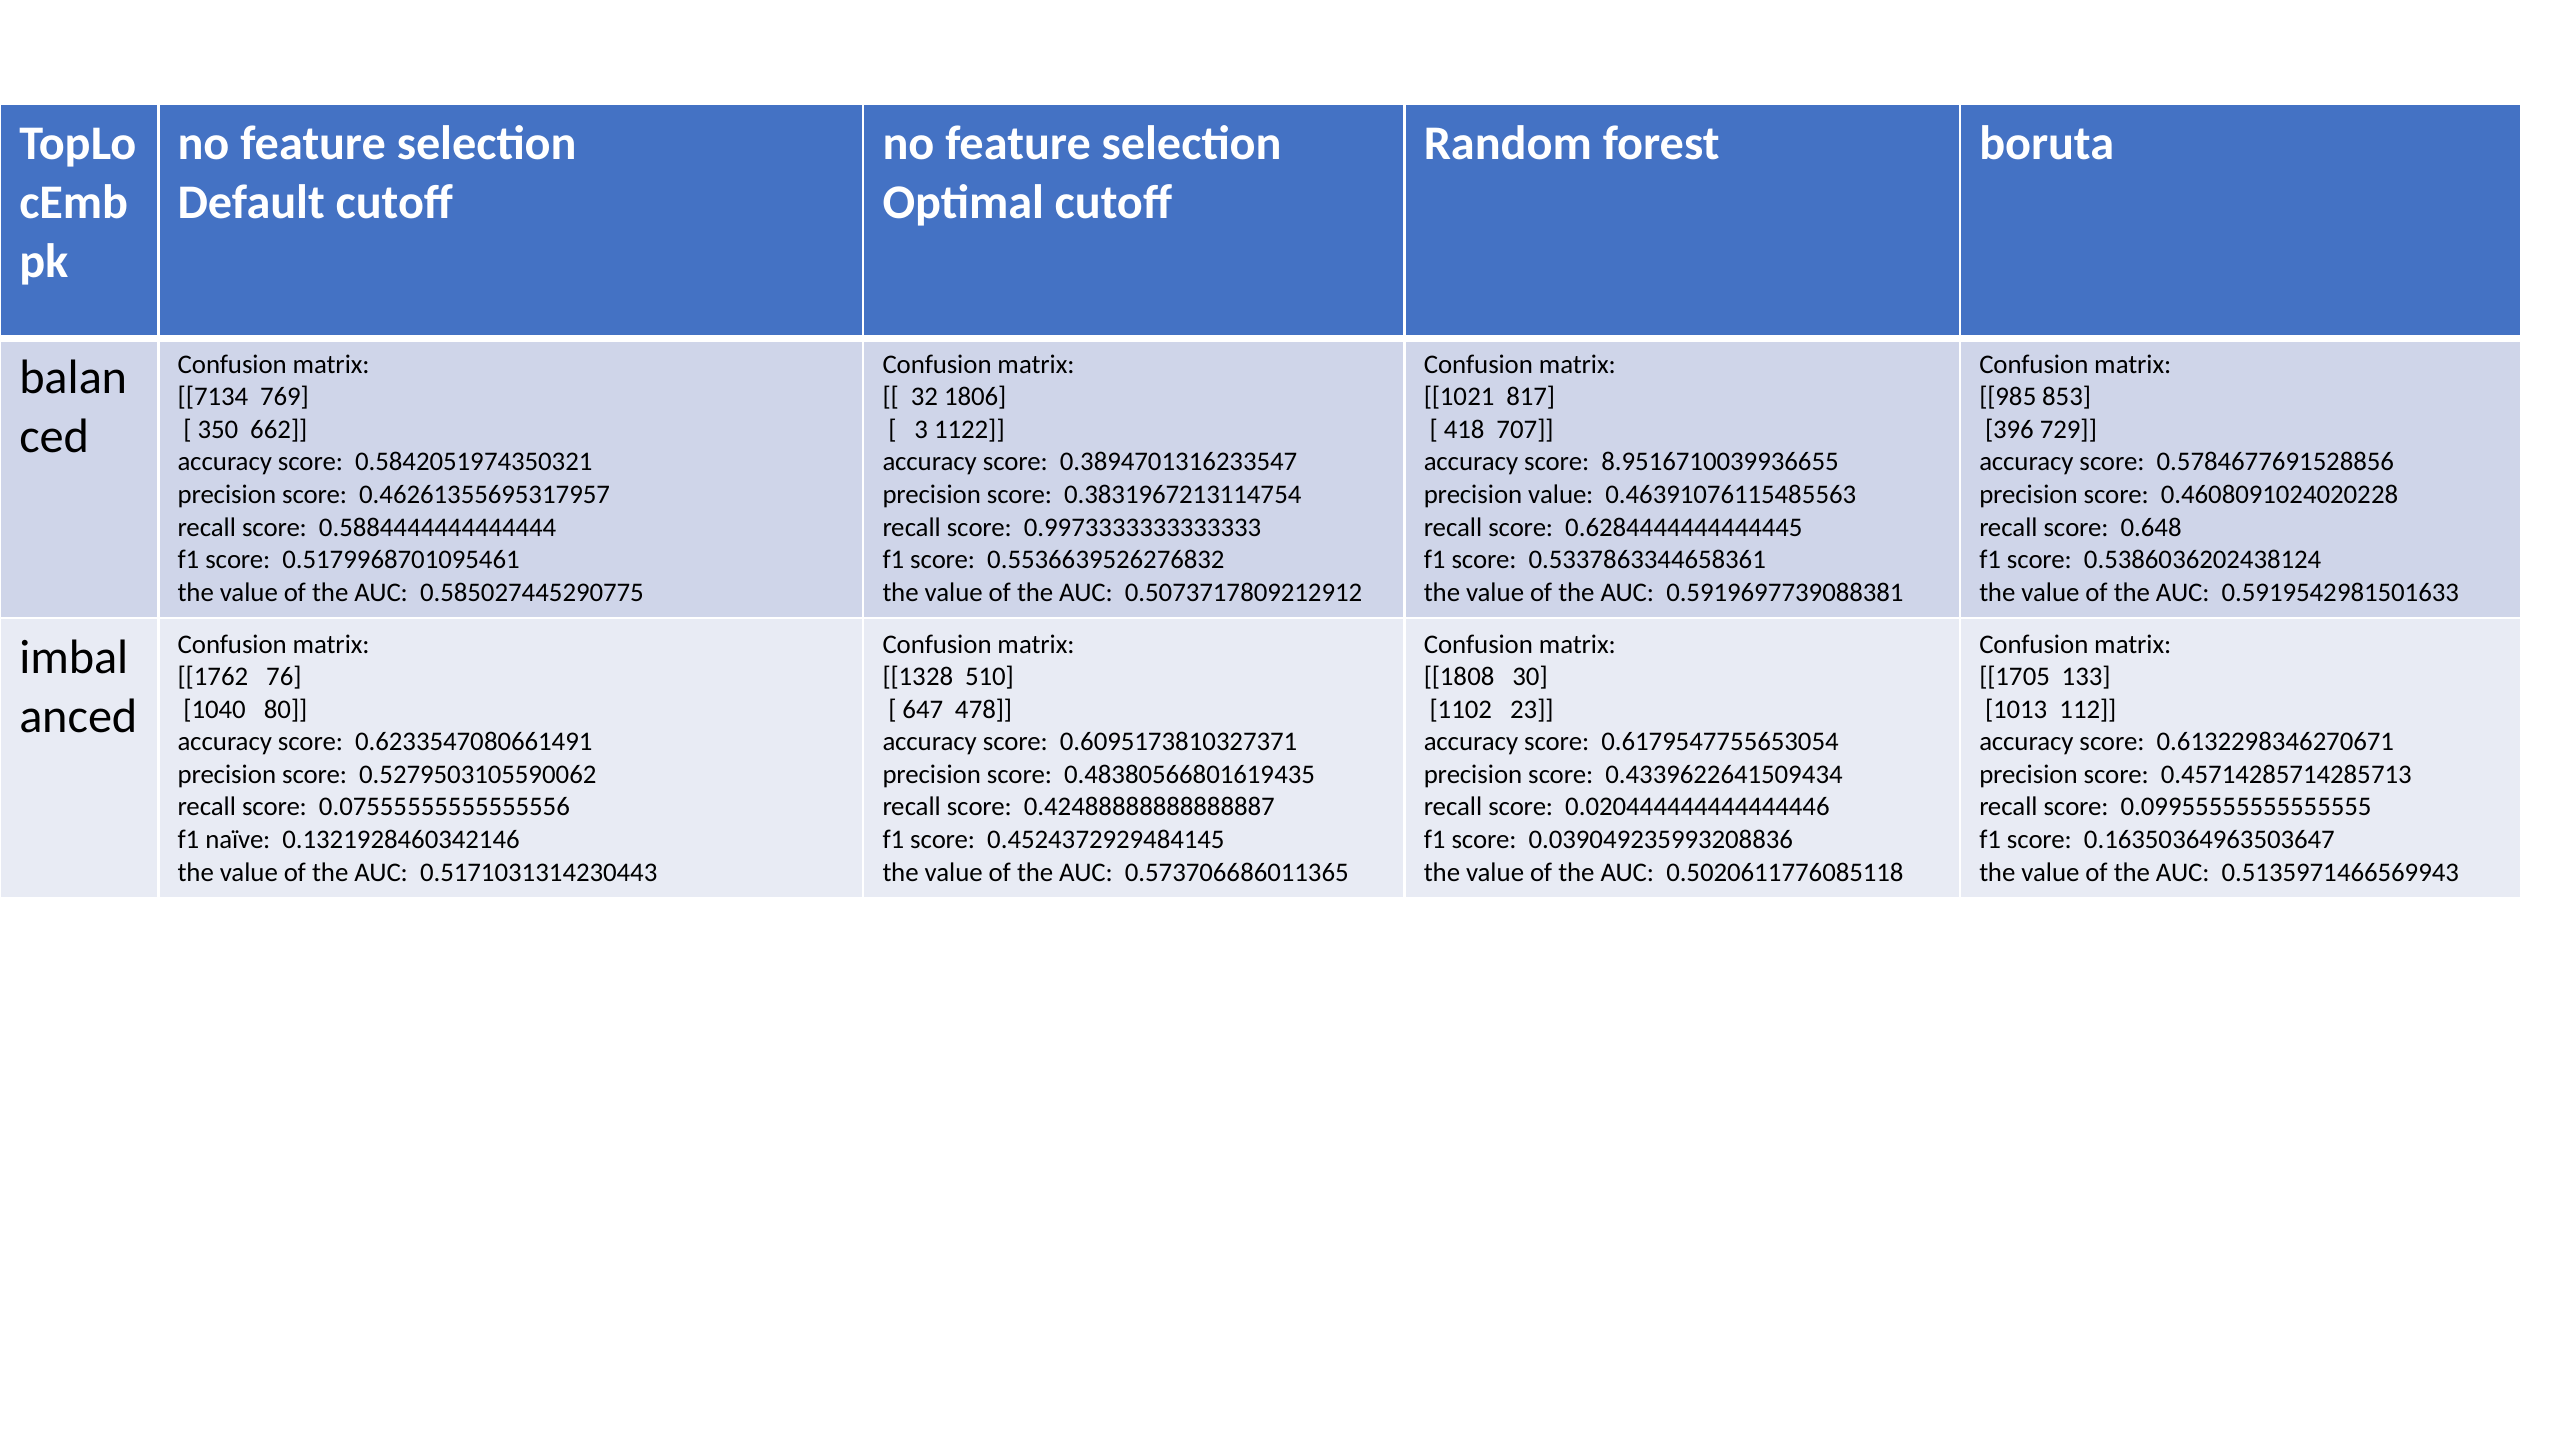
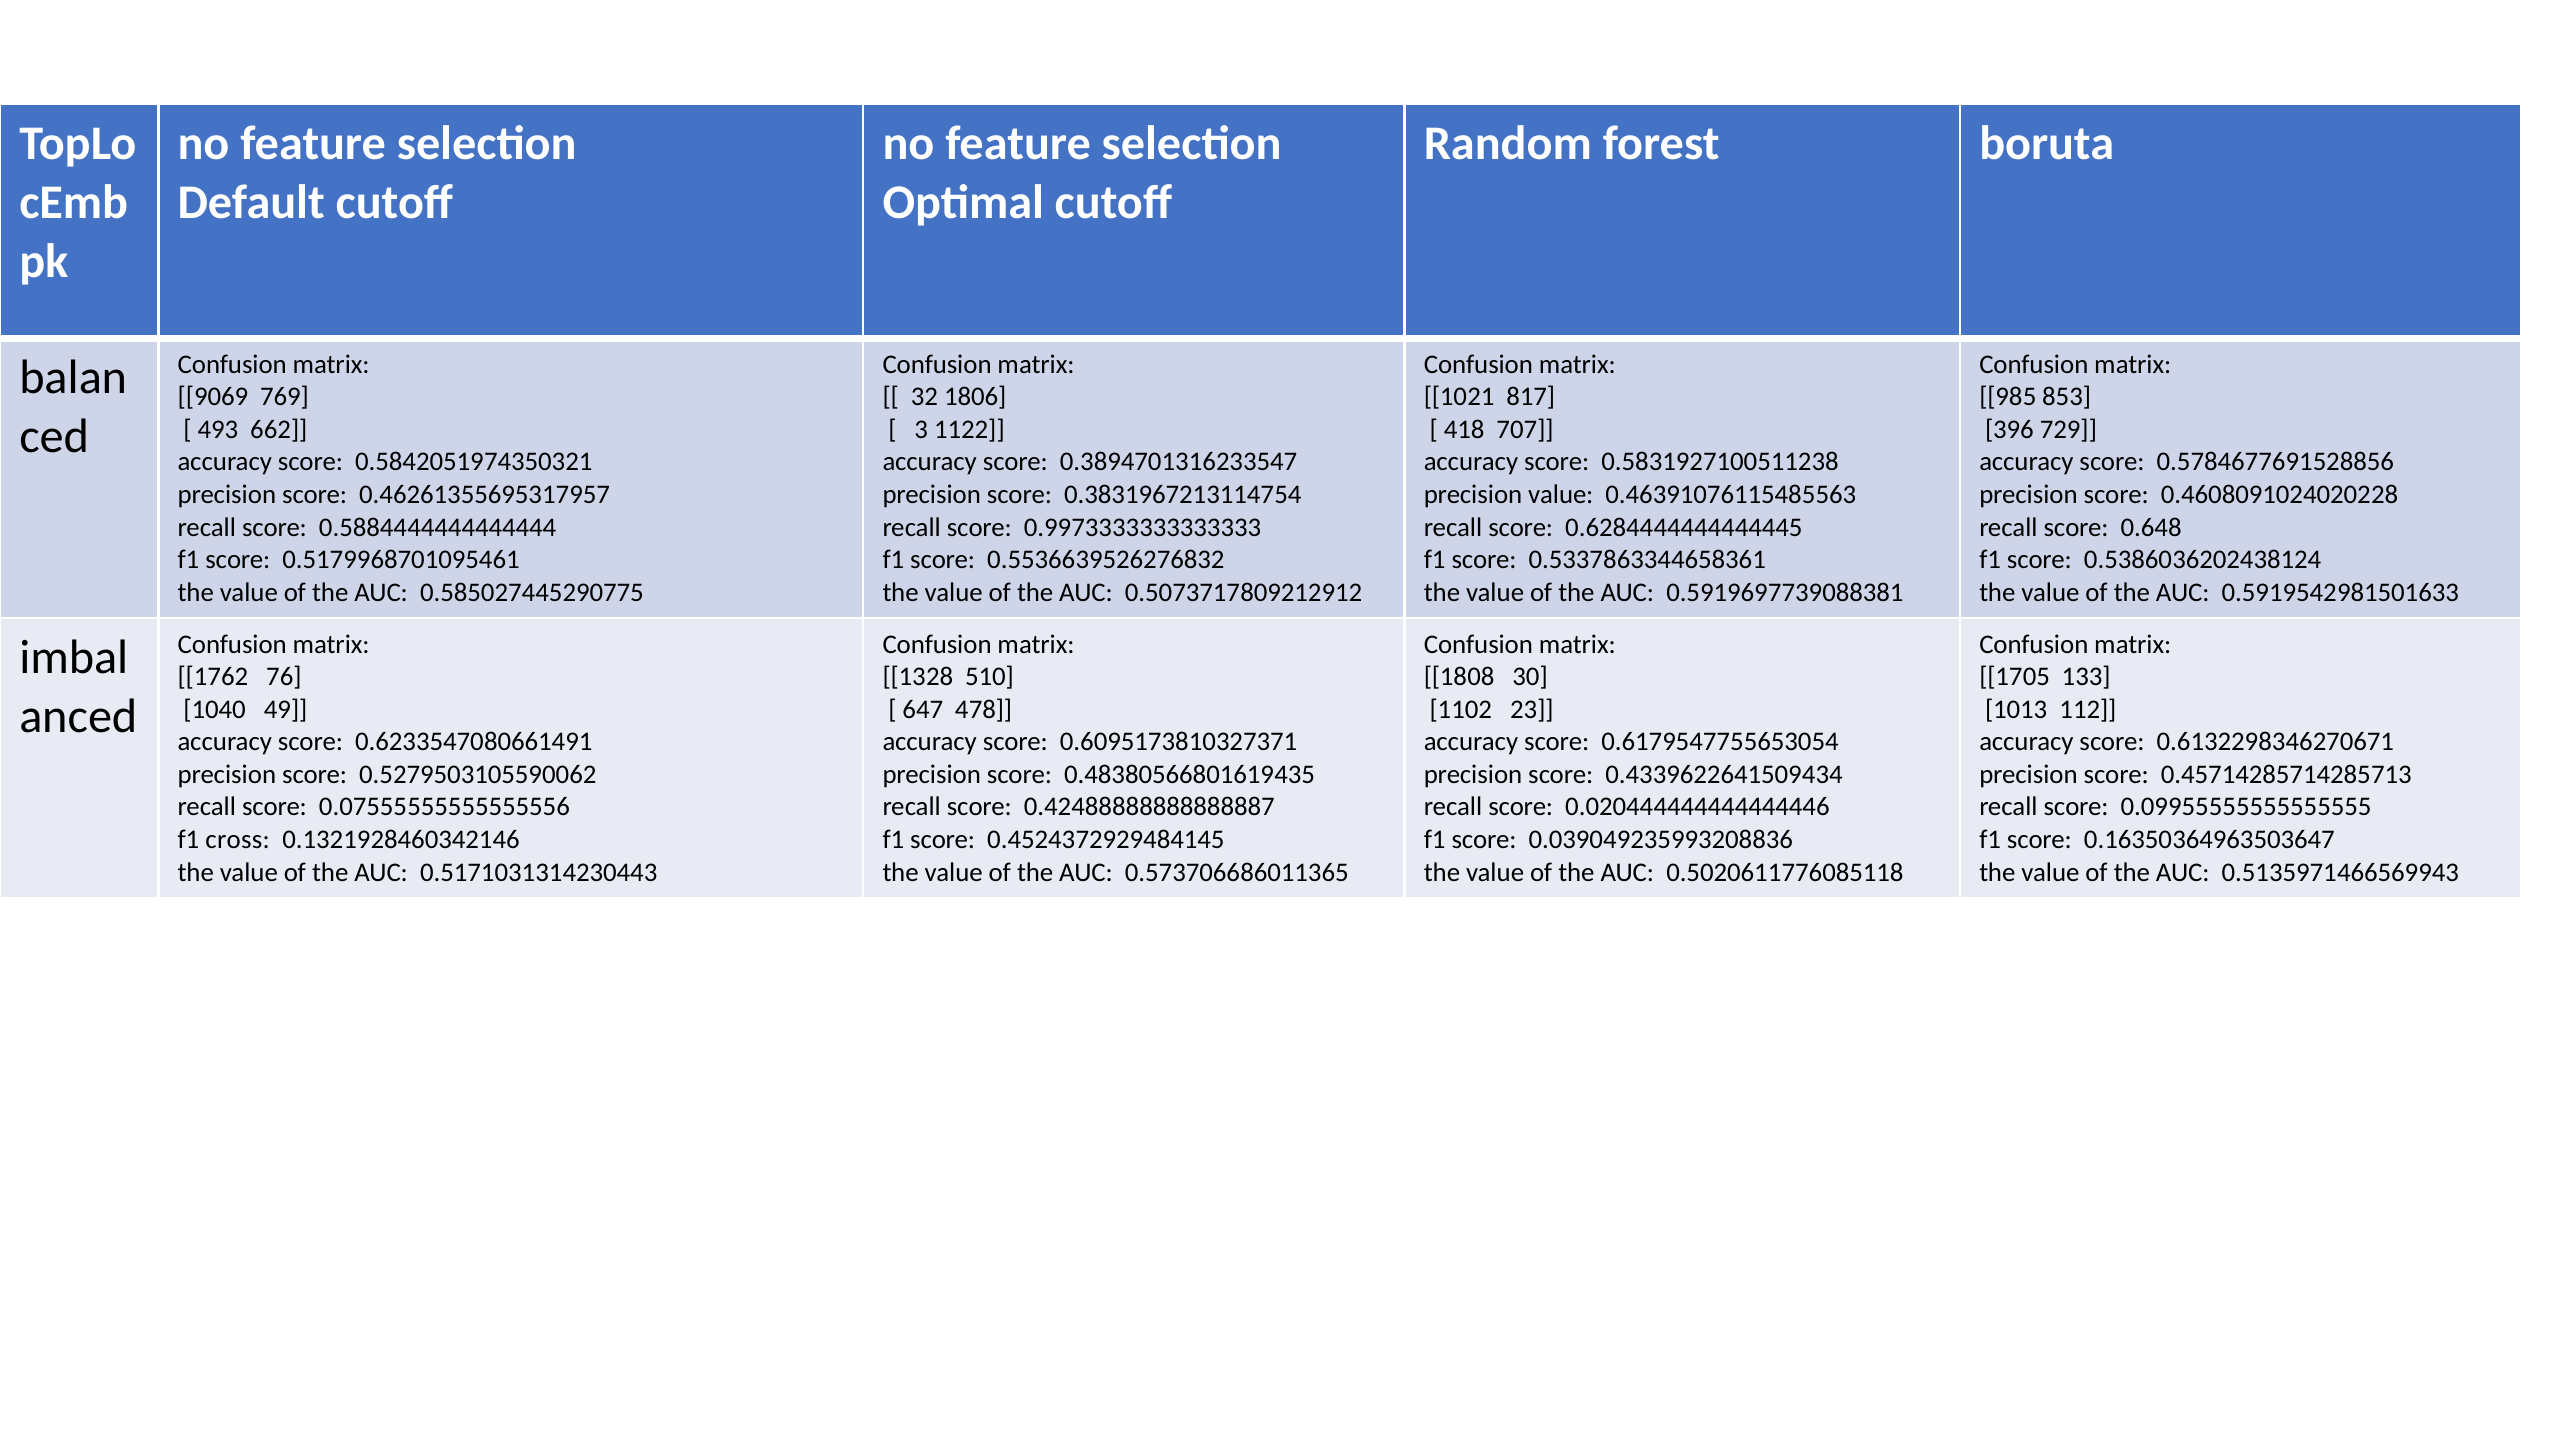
7134: 7134 -> 9069
350: 350 -> 493
8.9516710039936655: 8.9516710039936655 -> 0.5831927100511238
80: 80 -> 49
naïve: naïve -> cross
